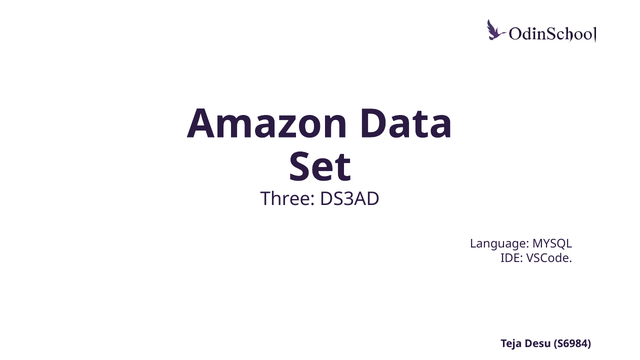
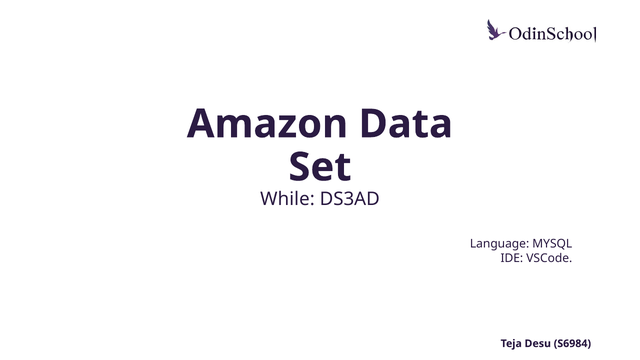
Three: Three -> While
